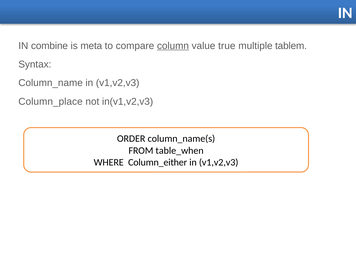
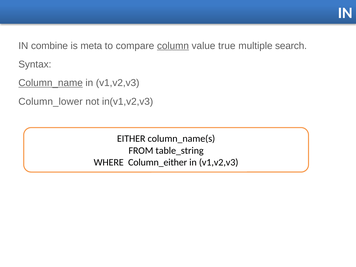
tablem: tablem -> search
Column_name underline: none -> present
Column_place: Column_place -> Column_lower
ORDER: ORDER -> EITHER
table_when: table_when -> table_string
